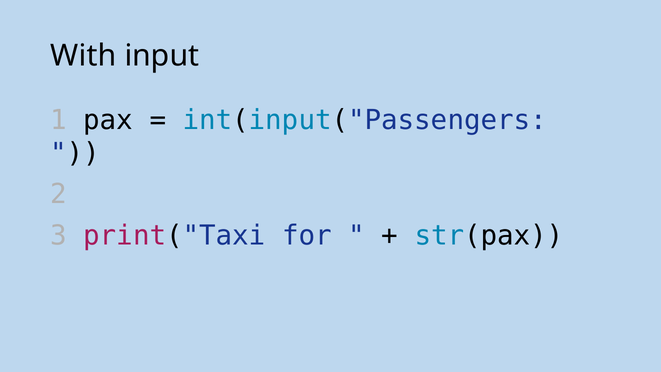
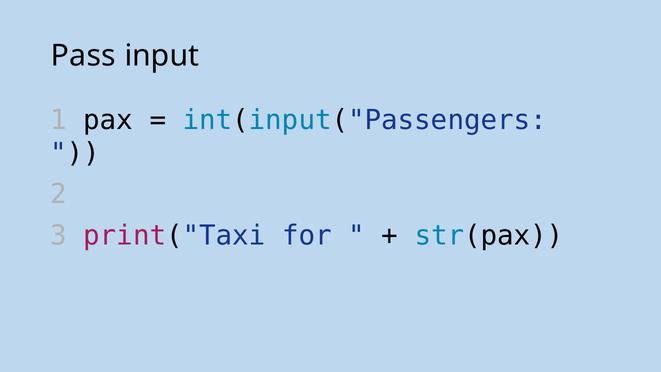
With: With -> Pass
